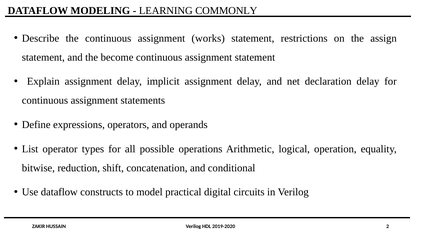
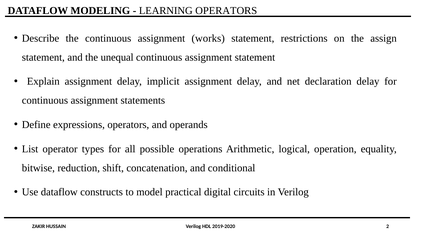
LEARNING COMMONLY: COMMONLY -> OPERATORS
become: become -> unequal
